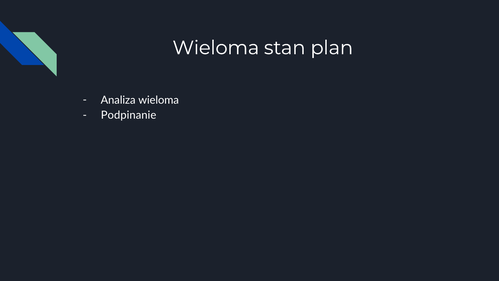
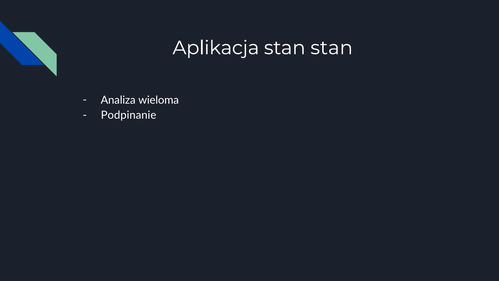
Wieloma at (216, 48): Wieloma -> Aplikacja
stan plan: plan -> stan
